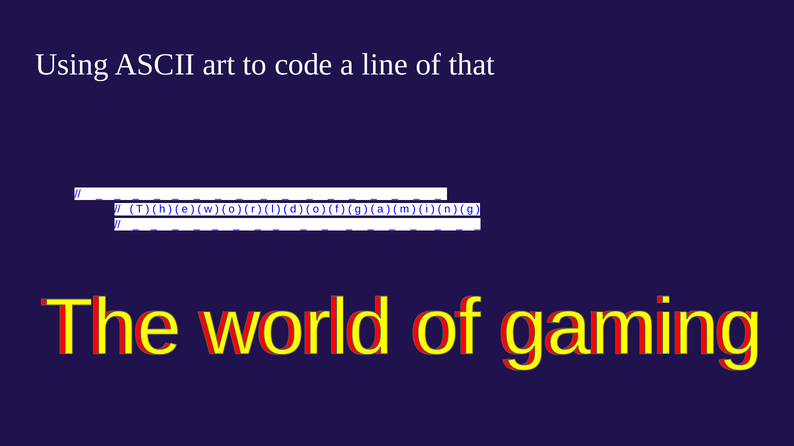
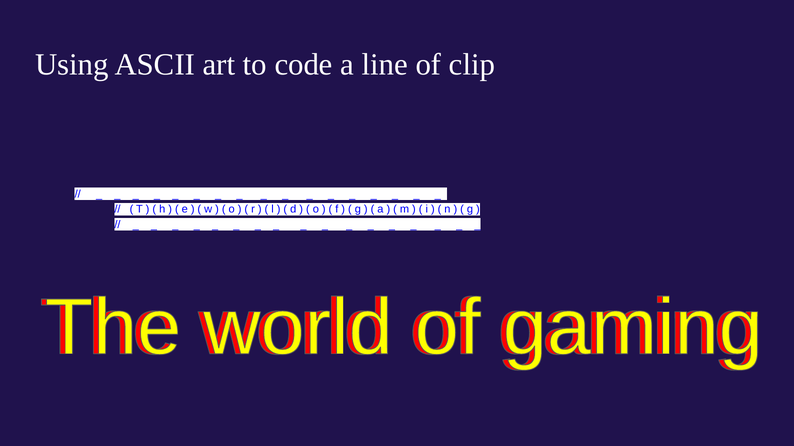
that: that -> clip
